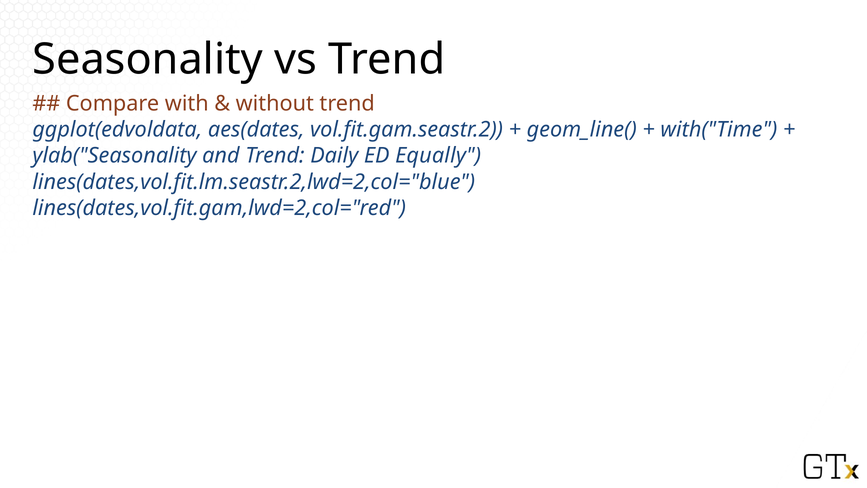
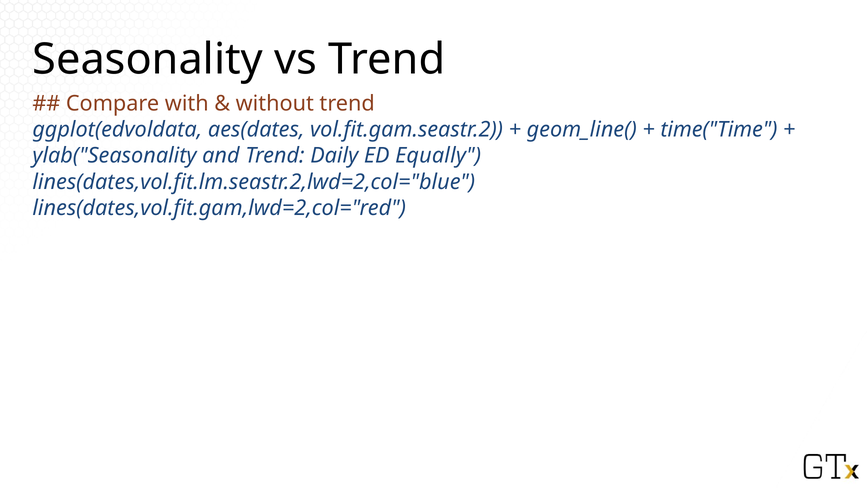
with("Time: with("Time -> time("Time
